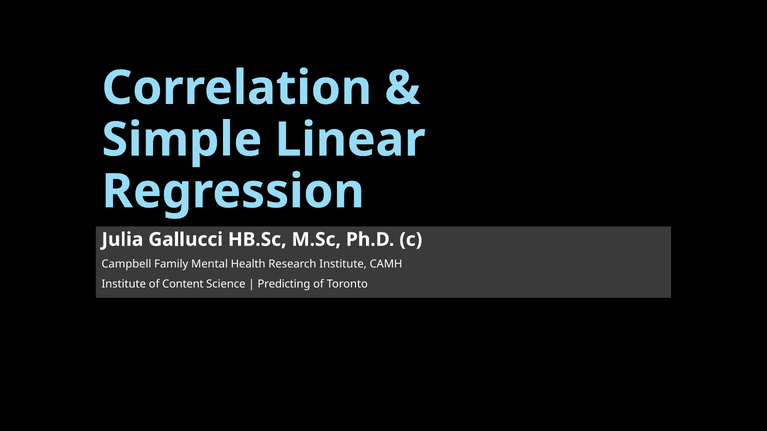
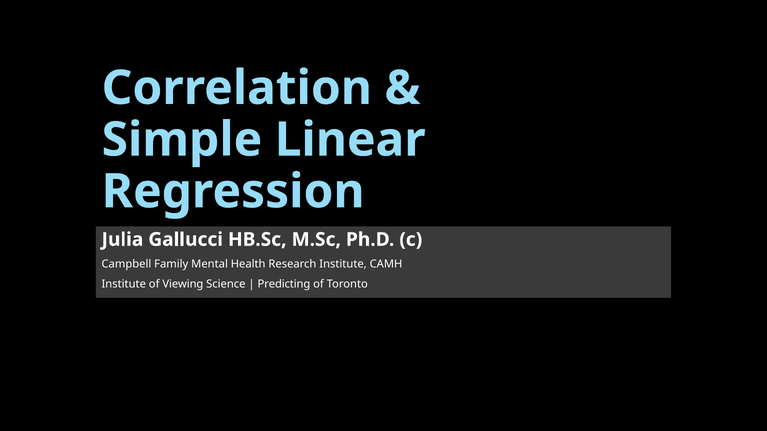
Content: Content -> Viewing
